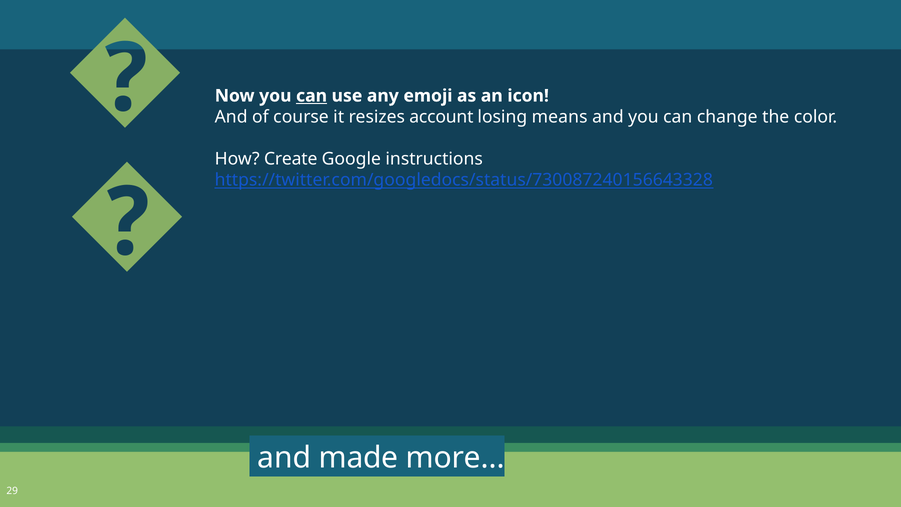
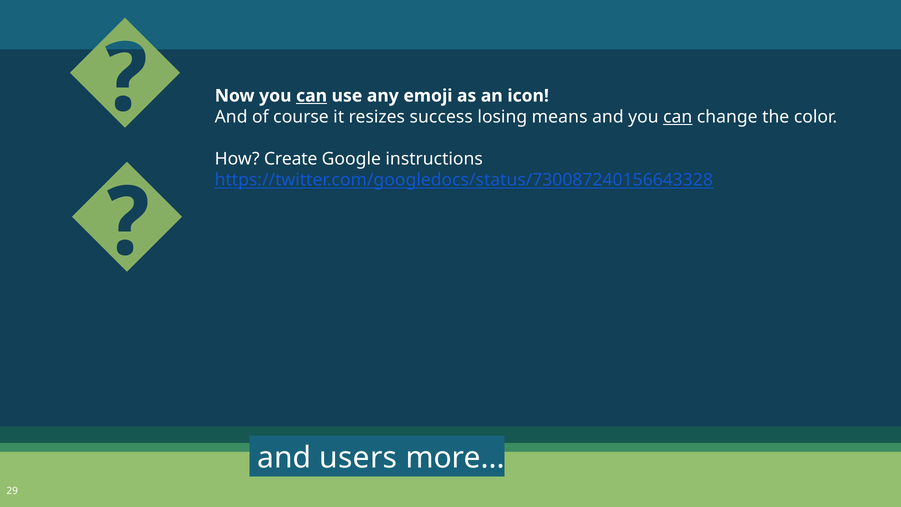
account: account -> success
can at (678, 117) underline: none -> present
made: made -> users
